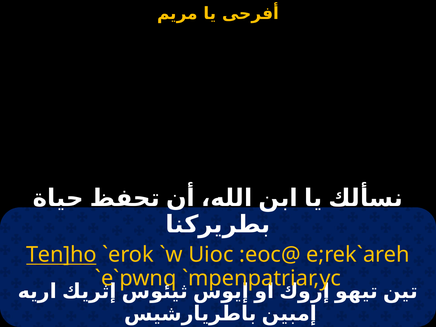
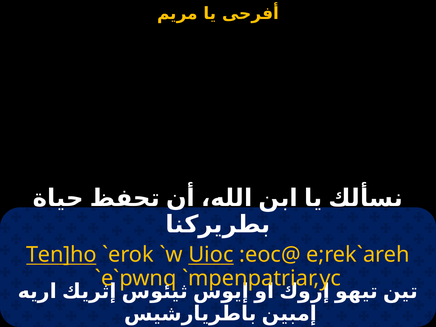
Uioc underline: none -> present
